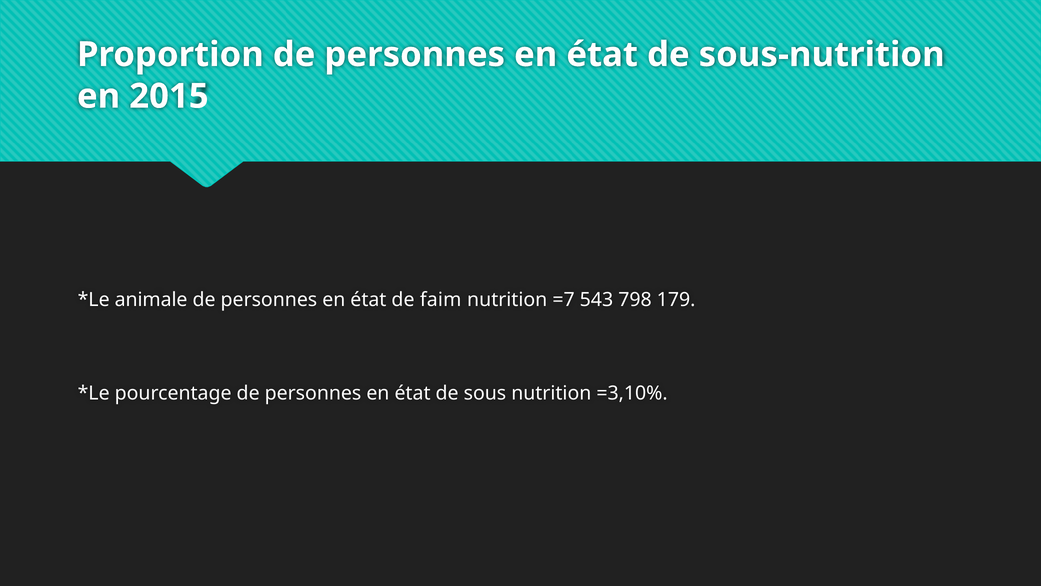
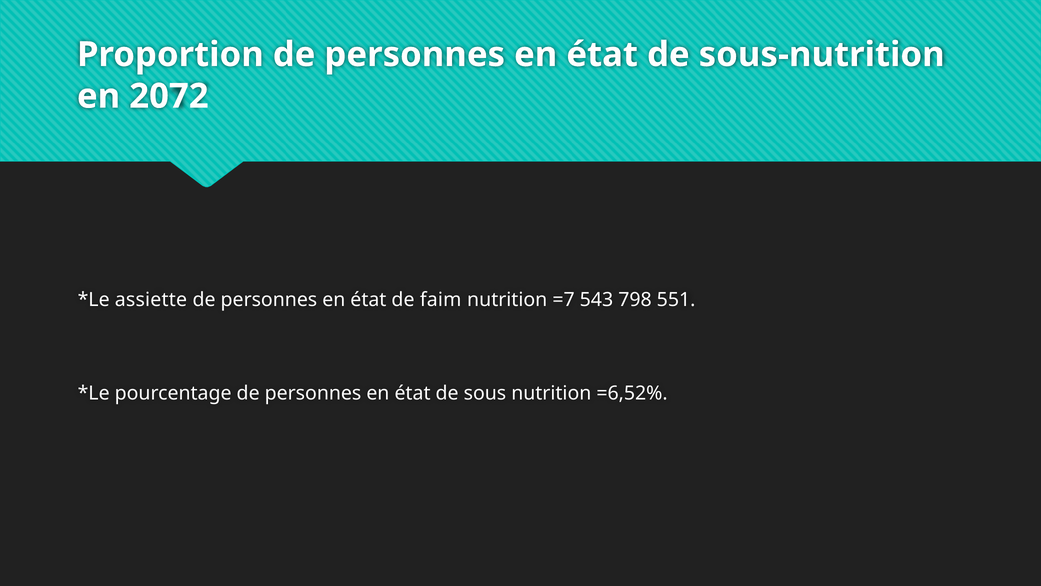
2015: 2015 -> 2072
animale: animale -> assiette
179: 179 -> 551
=3,10%: =3,10% -> =6,52%
